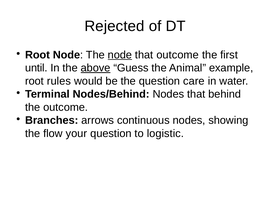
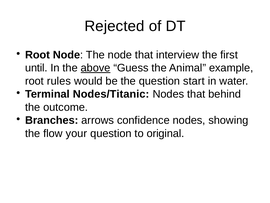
node at (120, 55) underline: present -> none
that outcome: outcome -> interview
care: care -> start
Nodes/Behind: Nodes/Behind -> Nodes/Titanic
continuous: continuous -> confidence
logistic: logistic -> original
